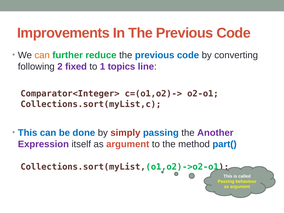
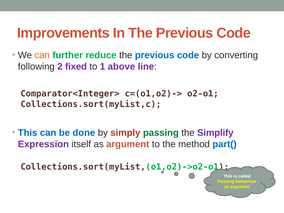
topics: topics -> above
passing at (161, 133) colour: blue -> green
Another: Another -> Simplify
